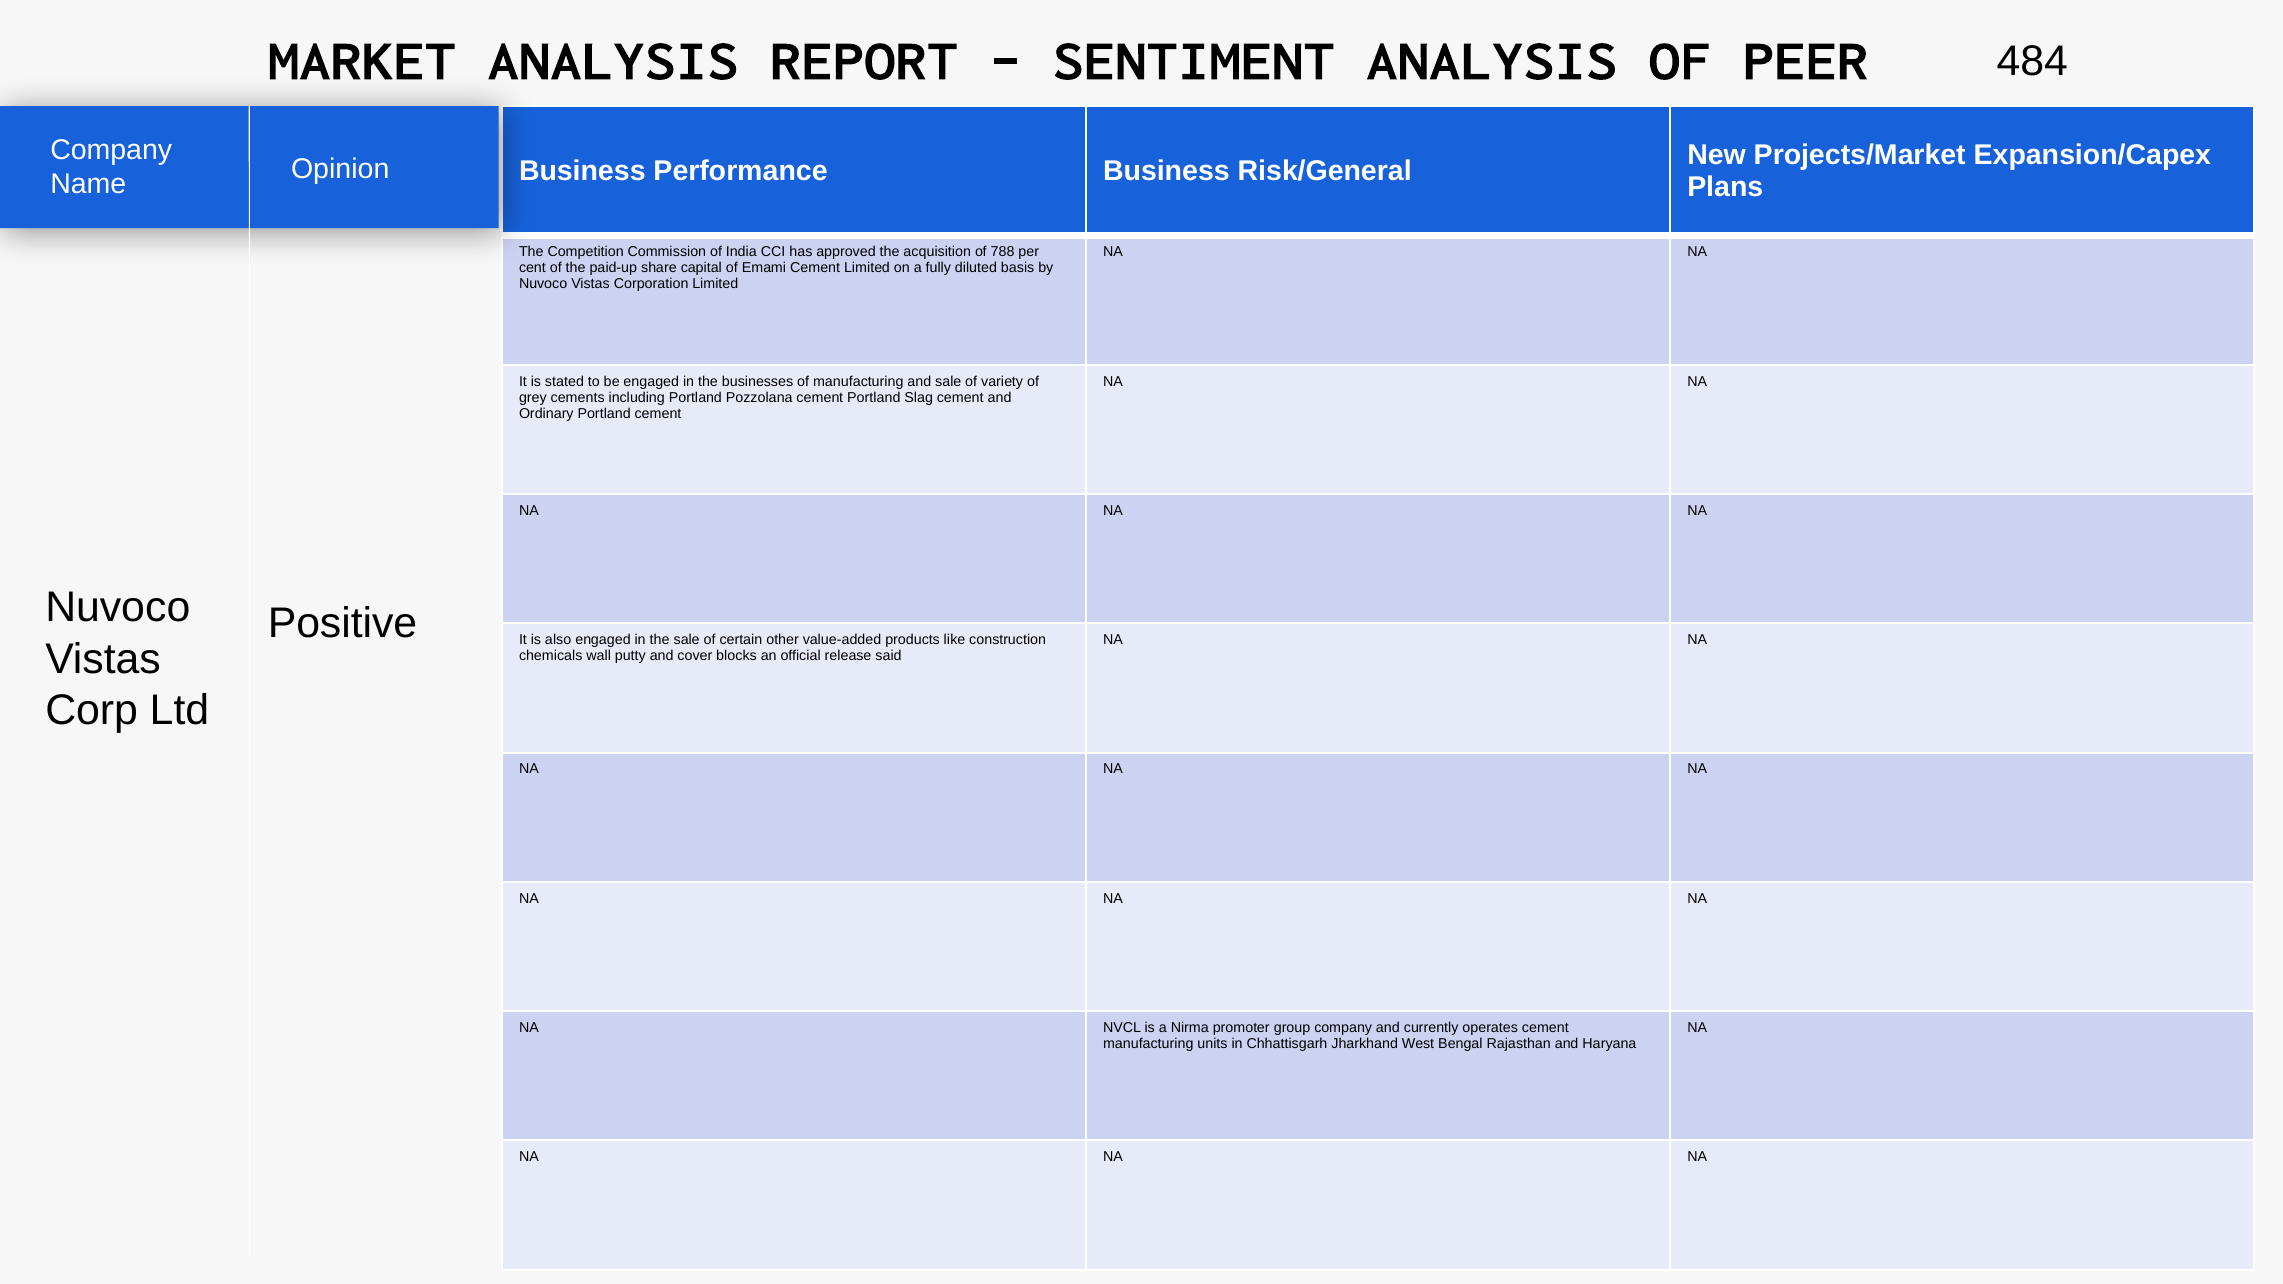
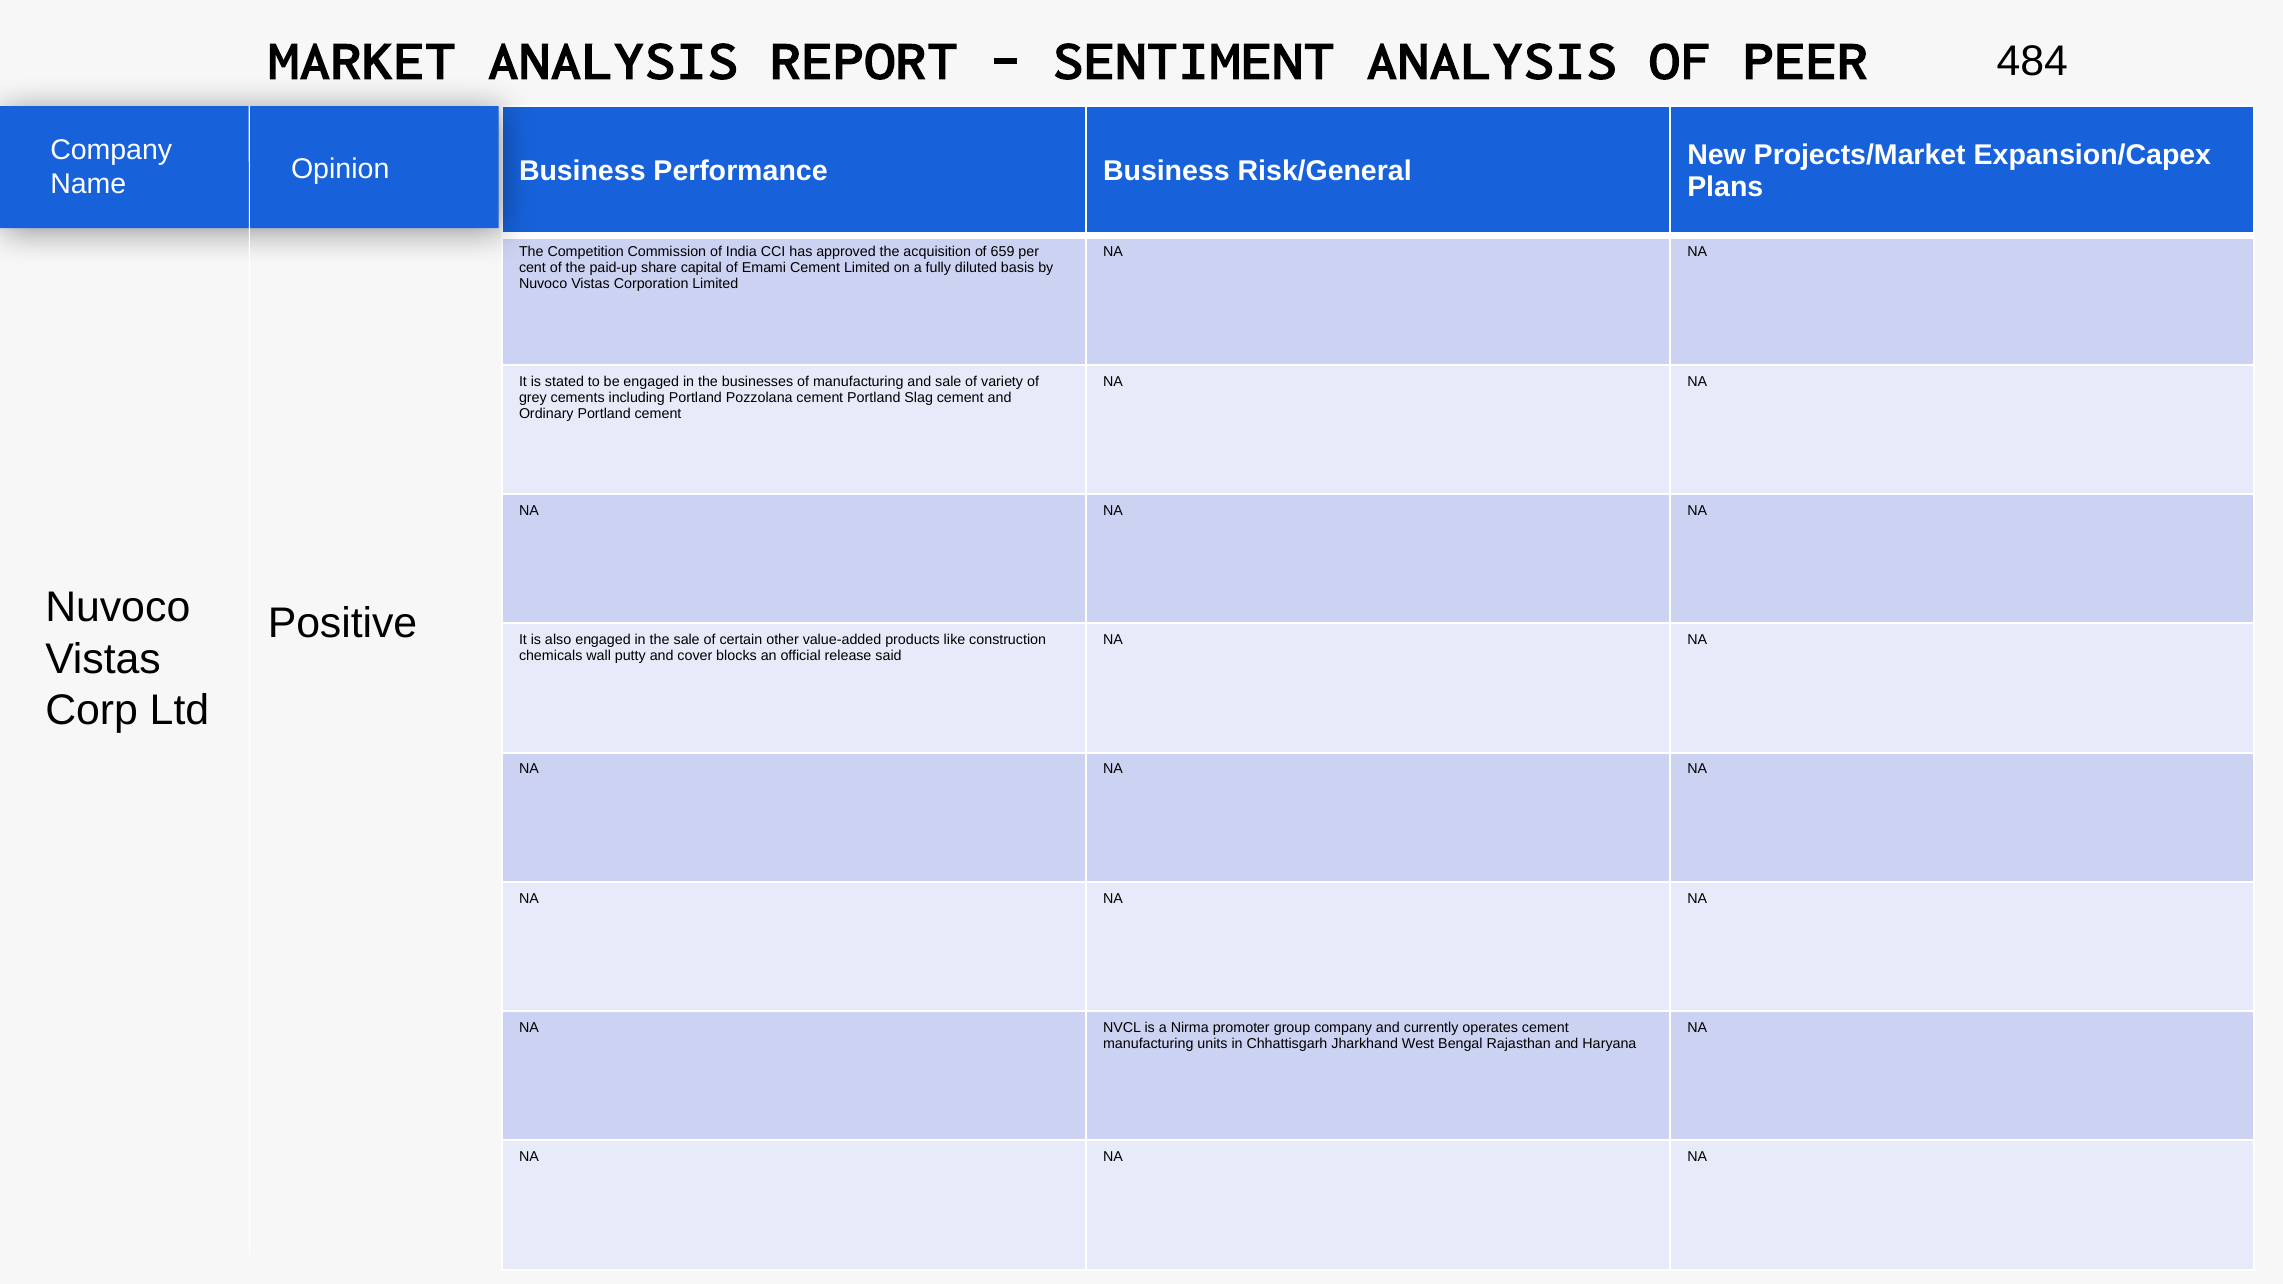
788: 788 -> 659
